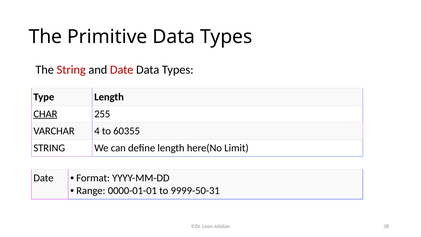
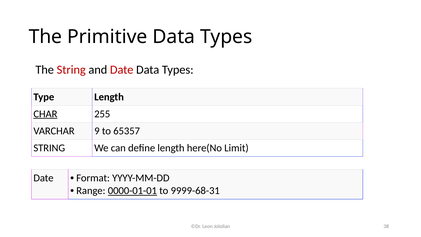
4: 4 -> 9
60355: 60355 -> 65357
0000-01-01 underline: none -> present
9999-50-31: 9999-50-31 -> 9999-68-31
